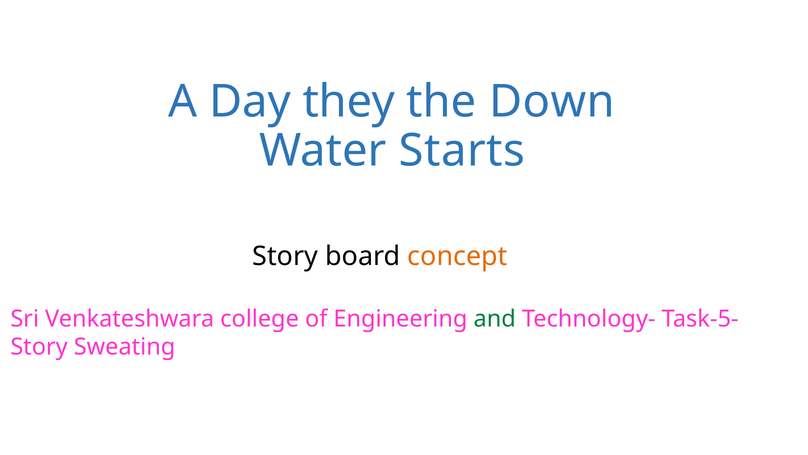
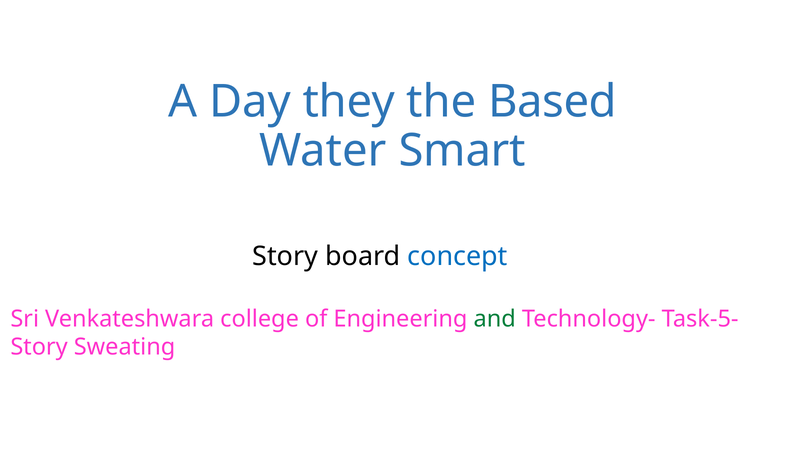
Down: Down -> Based
Starts: Starts -> Smart
concept colour: orange -> blue
